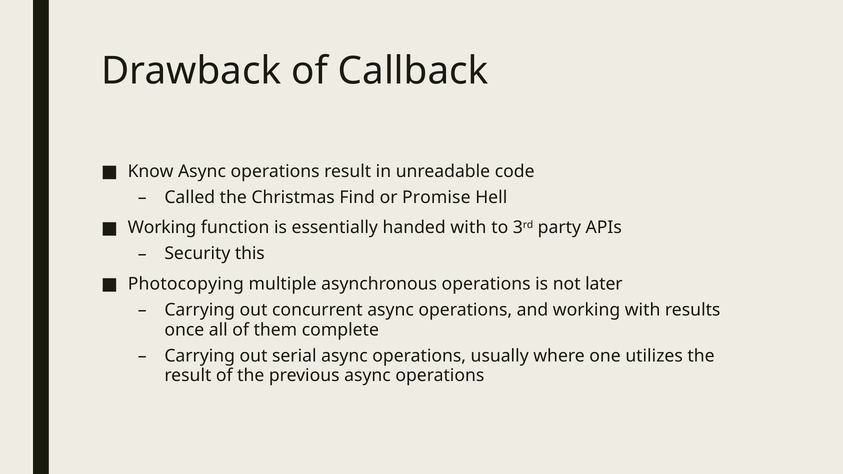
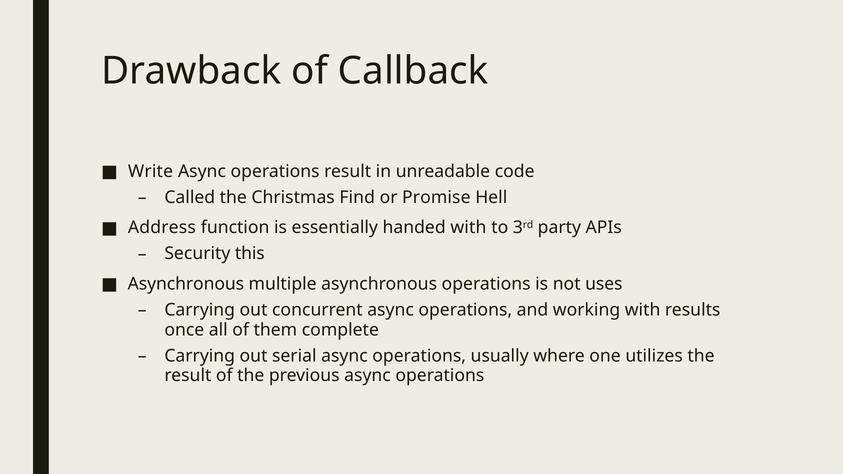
Know: Know -> Write
Working at (162, 228): Working -> Address
Photocopying at (186, 284): Photocopying -> Asynchronous
later: later -> uses
